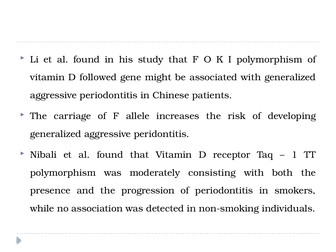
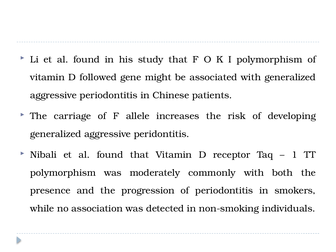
consisting: consisting -> commonly
